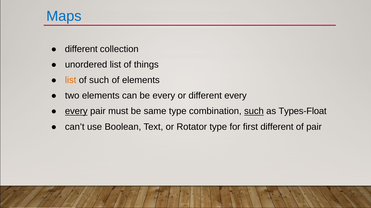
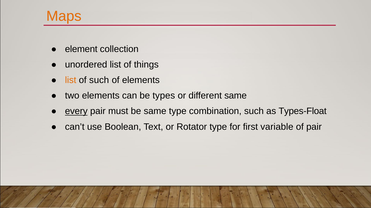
Maps colour: blue -> orange
different at (81, 49): different -> element
be every: every -> types
different every: every -> same
such at (254, 112) underline: present -> none
first different: different -> variable
